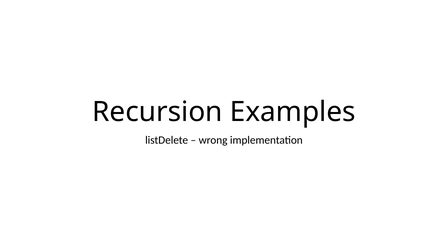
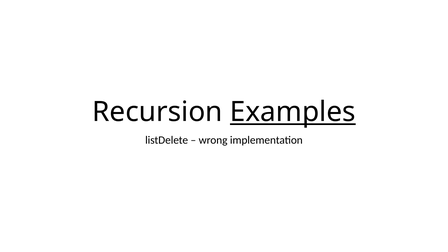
Examples underline: none -> present
